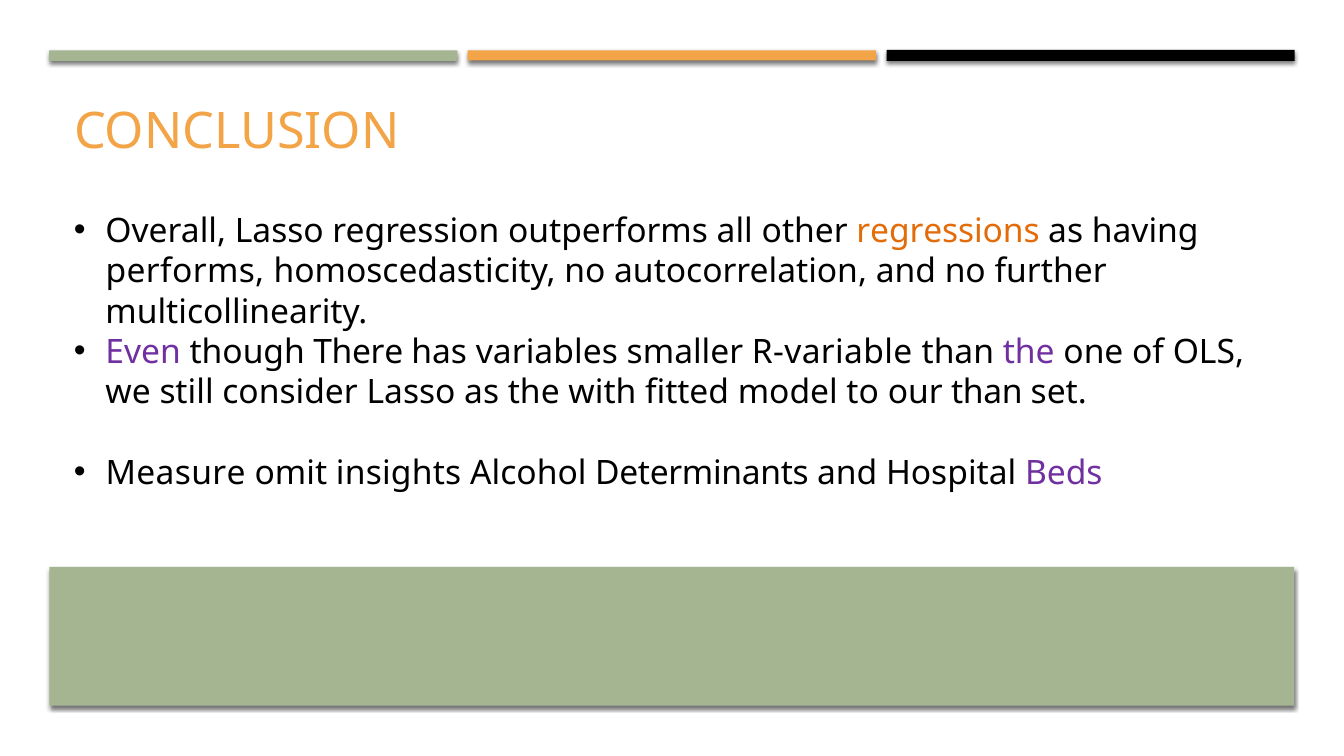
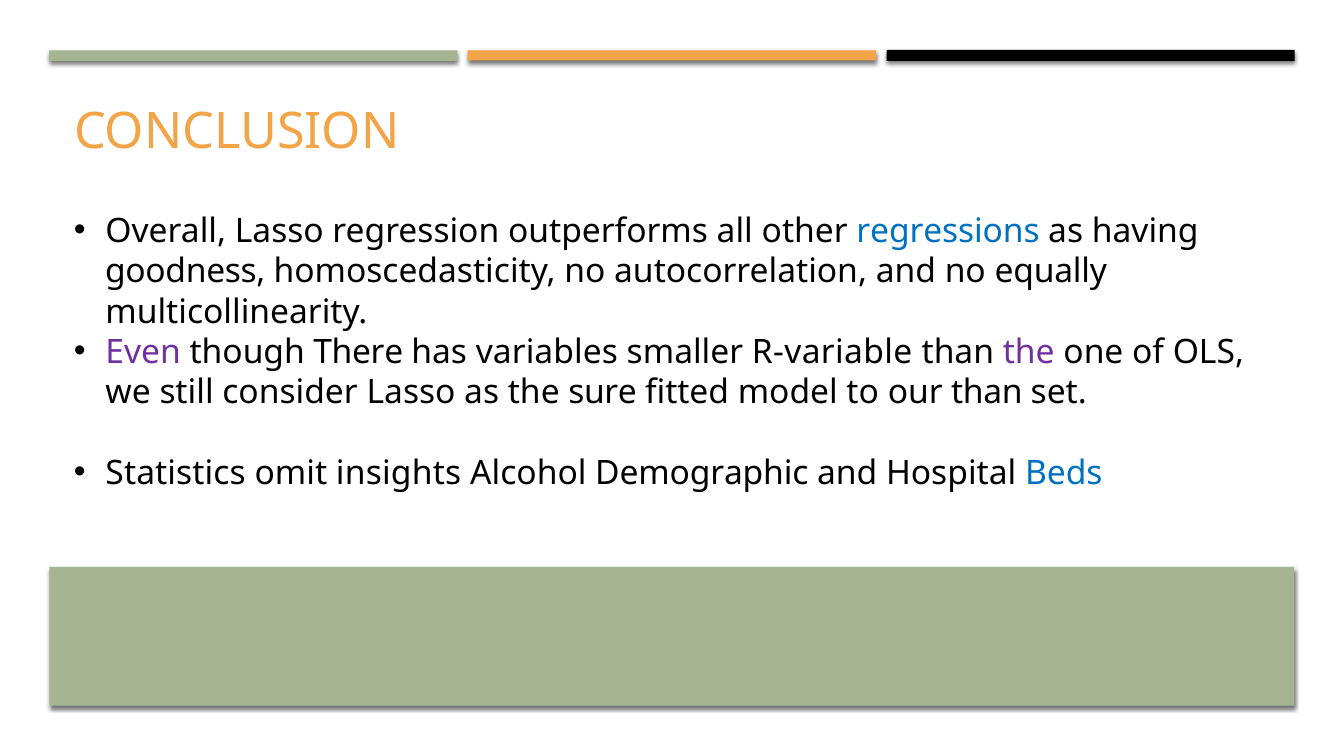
regressions colour: orange -> blue
performs: performs -> goodness
further: further -> equally
with: with -> sure
Measure: Measure -> Statistics
Determinants: Determinants -> Demographic
Beds colour: purple -> blue
